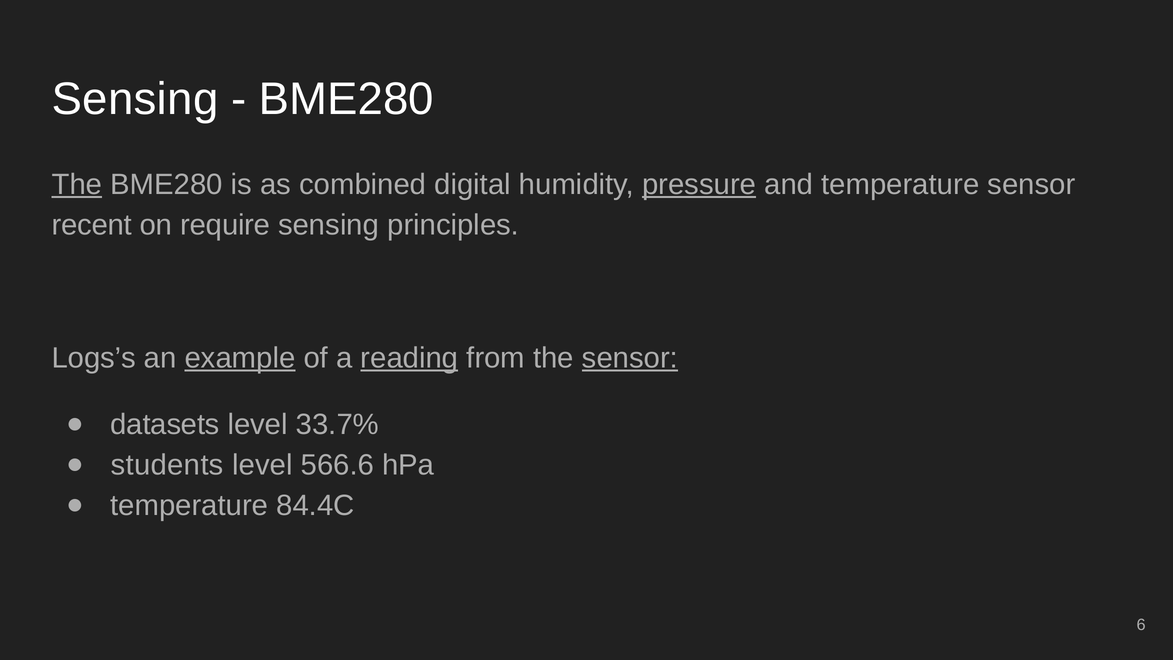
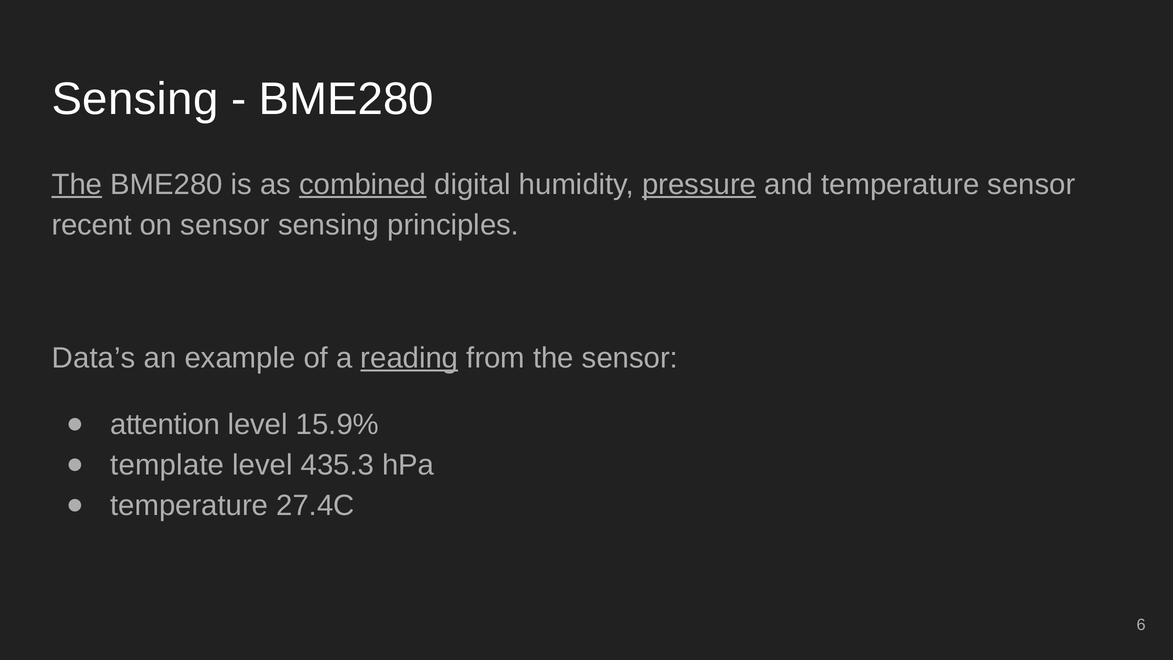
combined underline: none -> present
on require: require -> sensor
Logs’s: Logs’s -> Data’s
example underline: present -> none
sensor at (630, 358) underline: present -> none
datasets: datasets -> attention
33.7%: 33.7% -> 15.9%
students: students -> template
566.6: 566.6 -> 435.3
84.4C: 84.4C -> 27.4C
